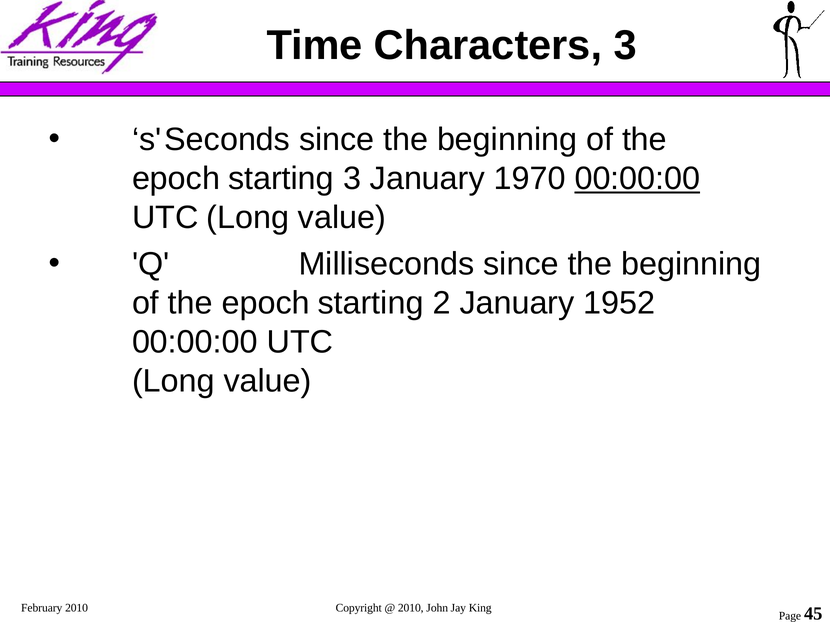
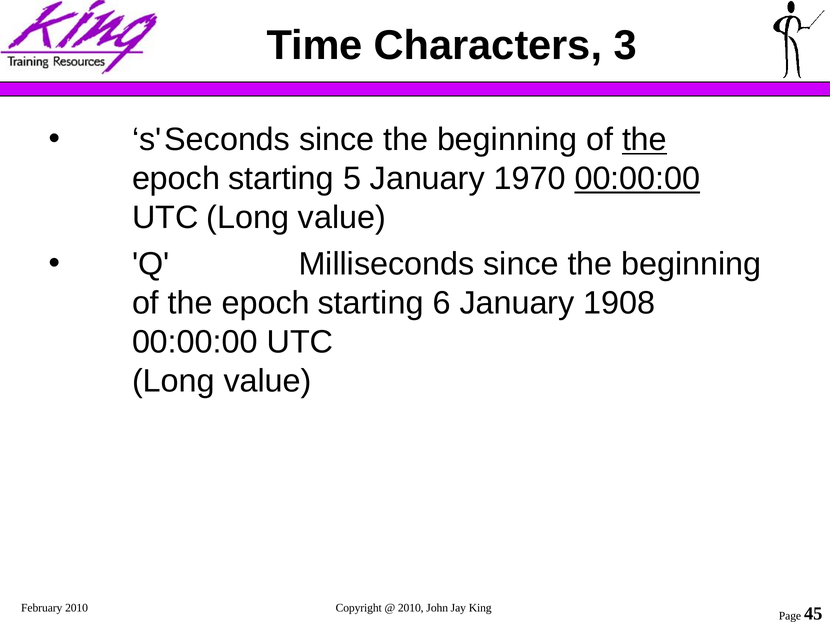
the at (645, 140) underline: none -> present
starting 3: 3 -> 5
2: 2 -> 6
1952: 1952 -> 1908
